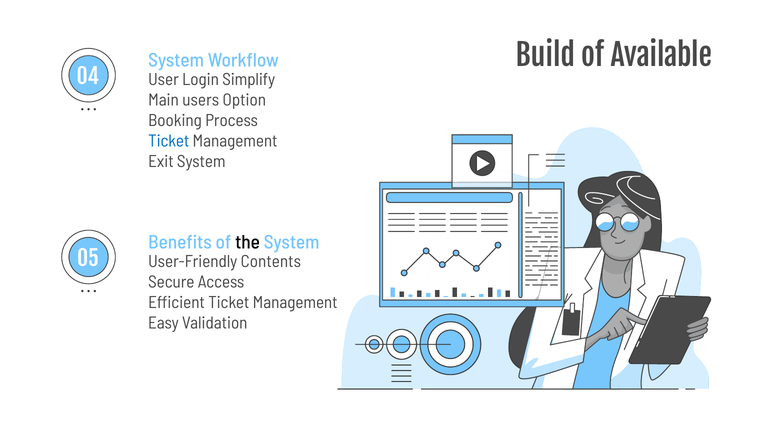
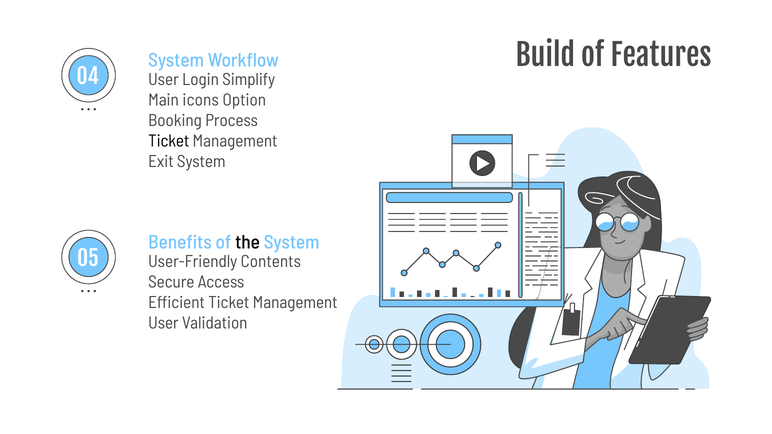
Available: Available -> Features
users: users -> icons
Ticket at (169, 141) colour: blue -> black
Easy at (163, 323): Easy -> User
